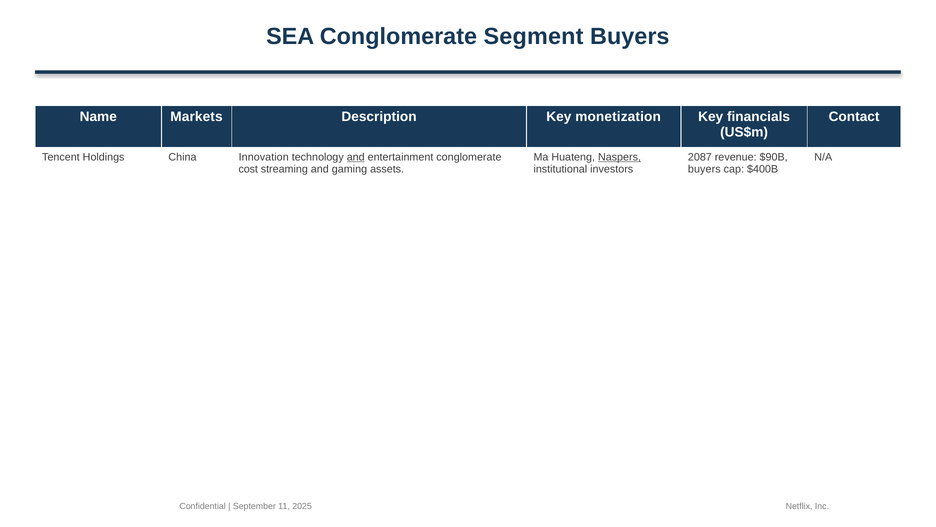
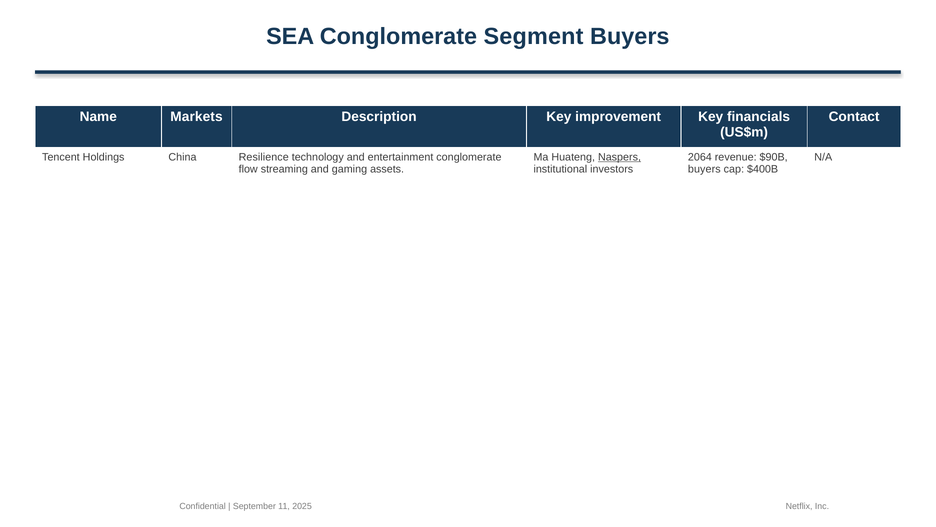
monetization: monetization -> improvement
Innovation: Innovation -> Resilience
and at (356, 157) underline: present -> none
2087: 2087 -> 2064
cost: cost -> flow
